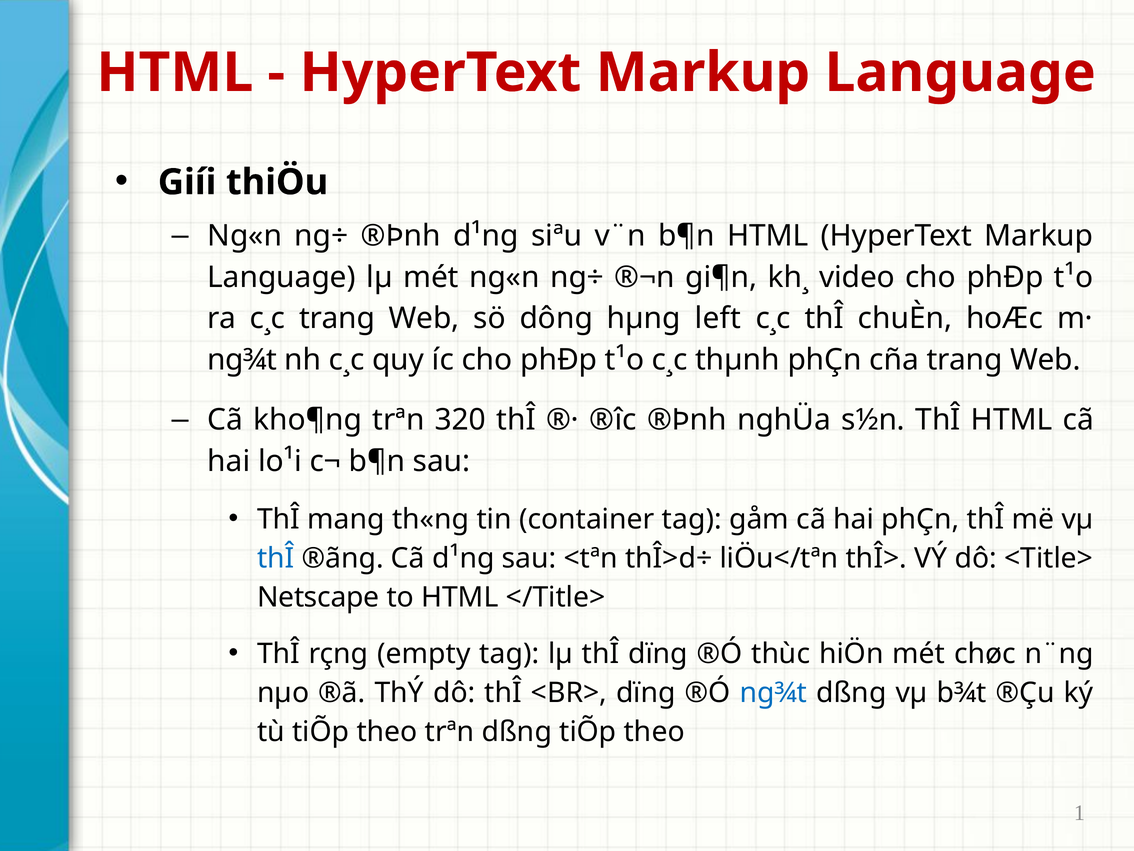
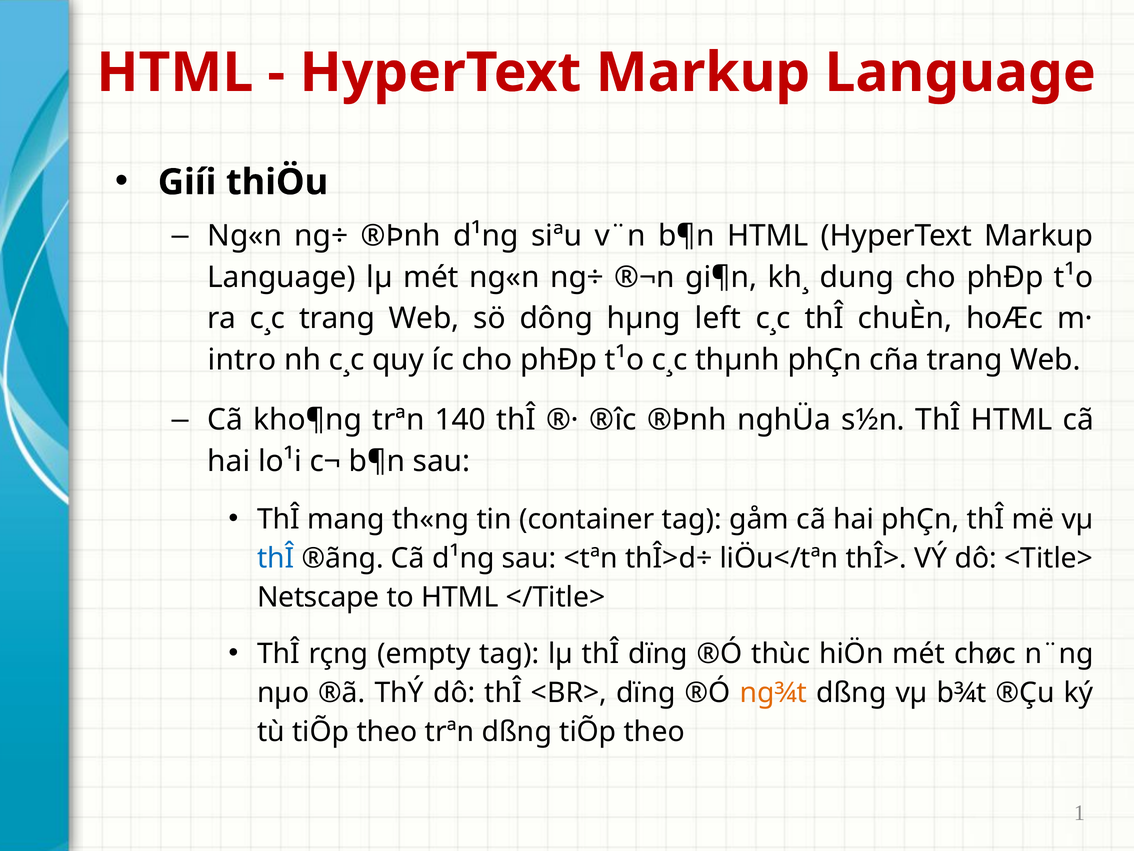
video: video -> dung
ng¾t at (242, 360): ng¾t -> intro
320: 320 -> 140
ng¾t at (773, 693) colour: blue -> orange
